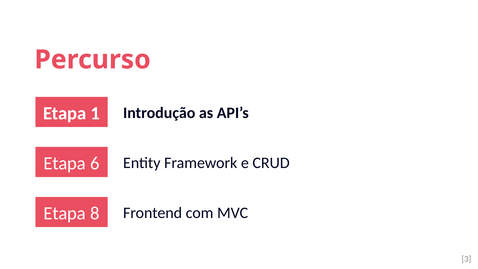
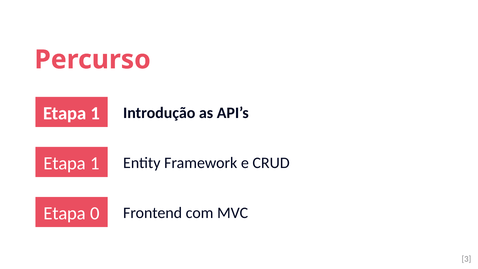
6 at (95, 163): 6 -> 1
8: 8 -> 0
